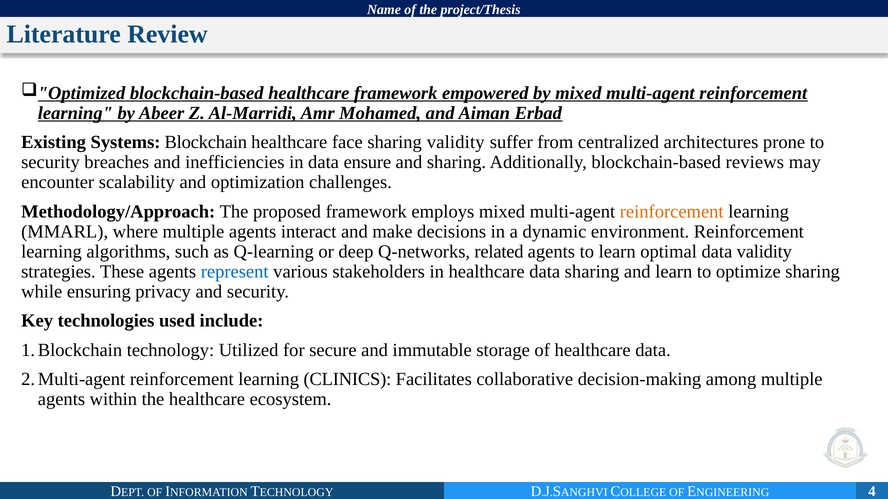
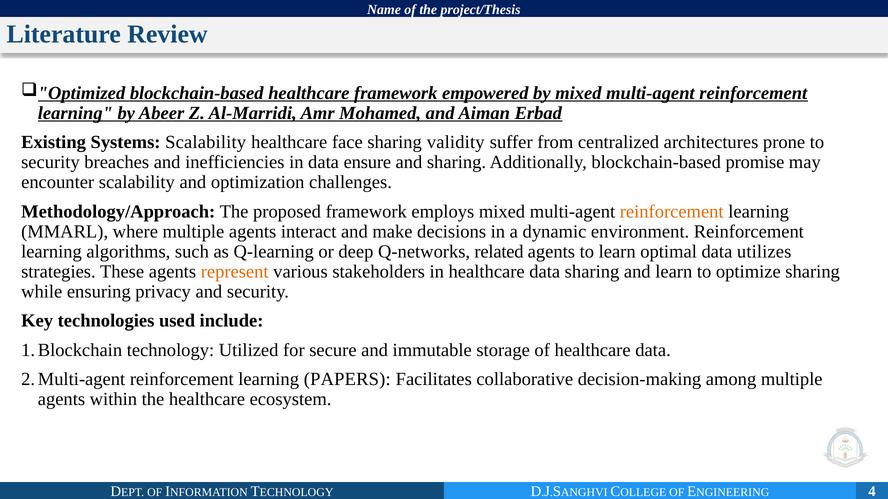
Systems Blockchain: Blockchain -> Scalability
reviews: reviews -> promise
data validity: validity -> utilizes
represent colour: blue -> orange
CLINICS: CLINICS -> PAPERS
